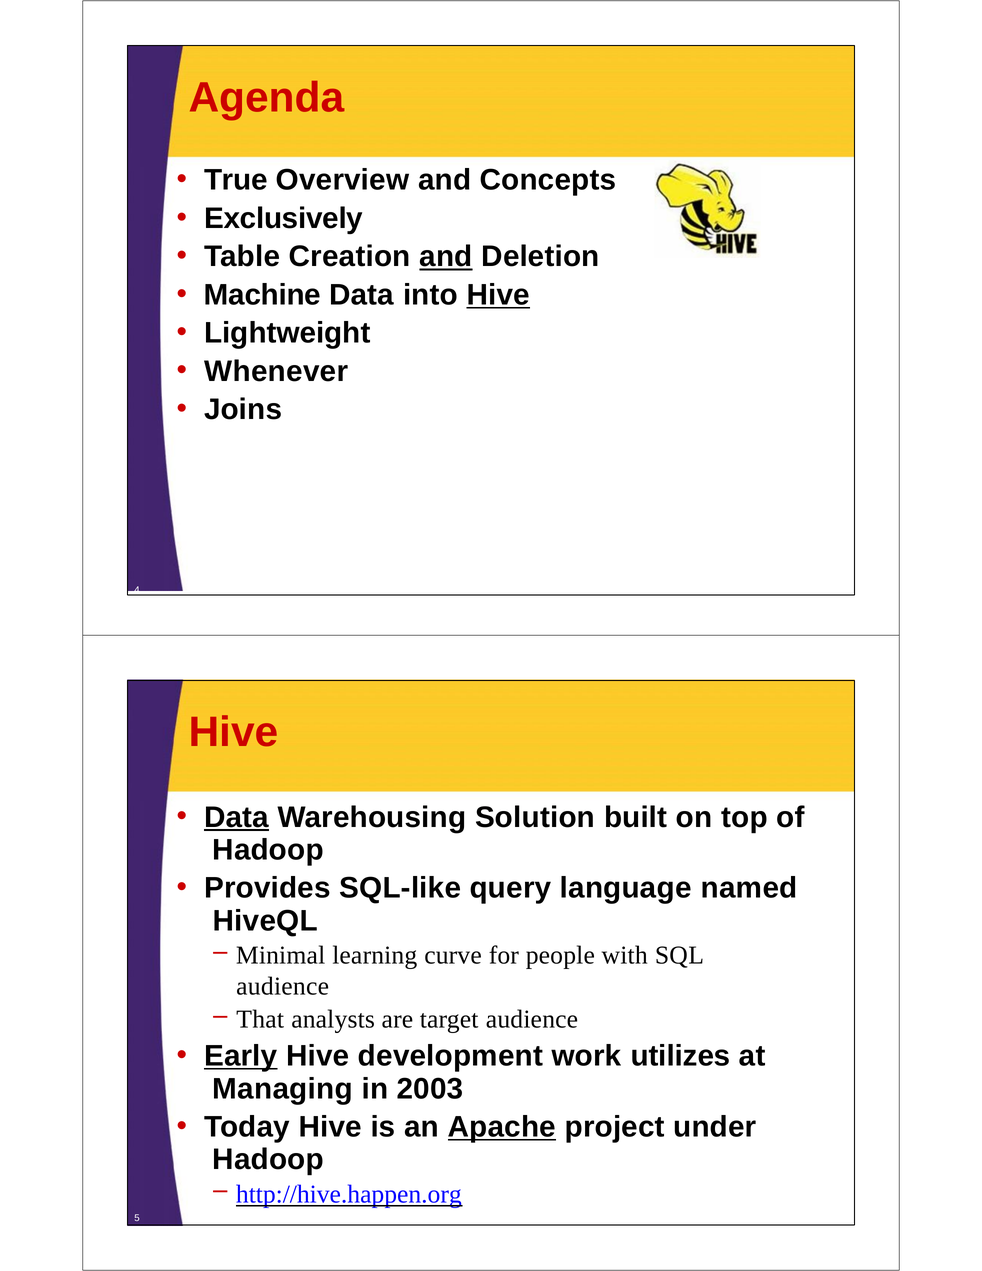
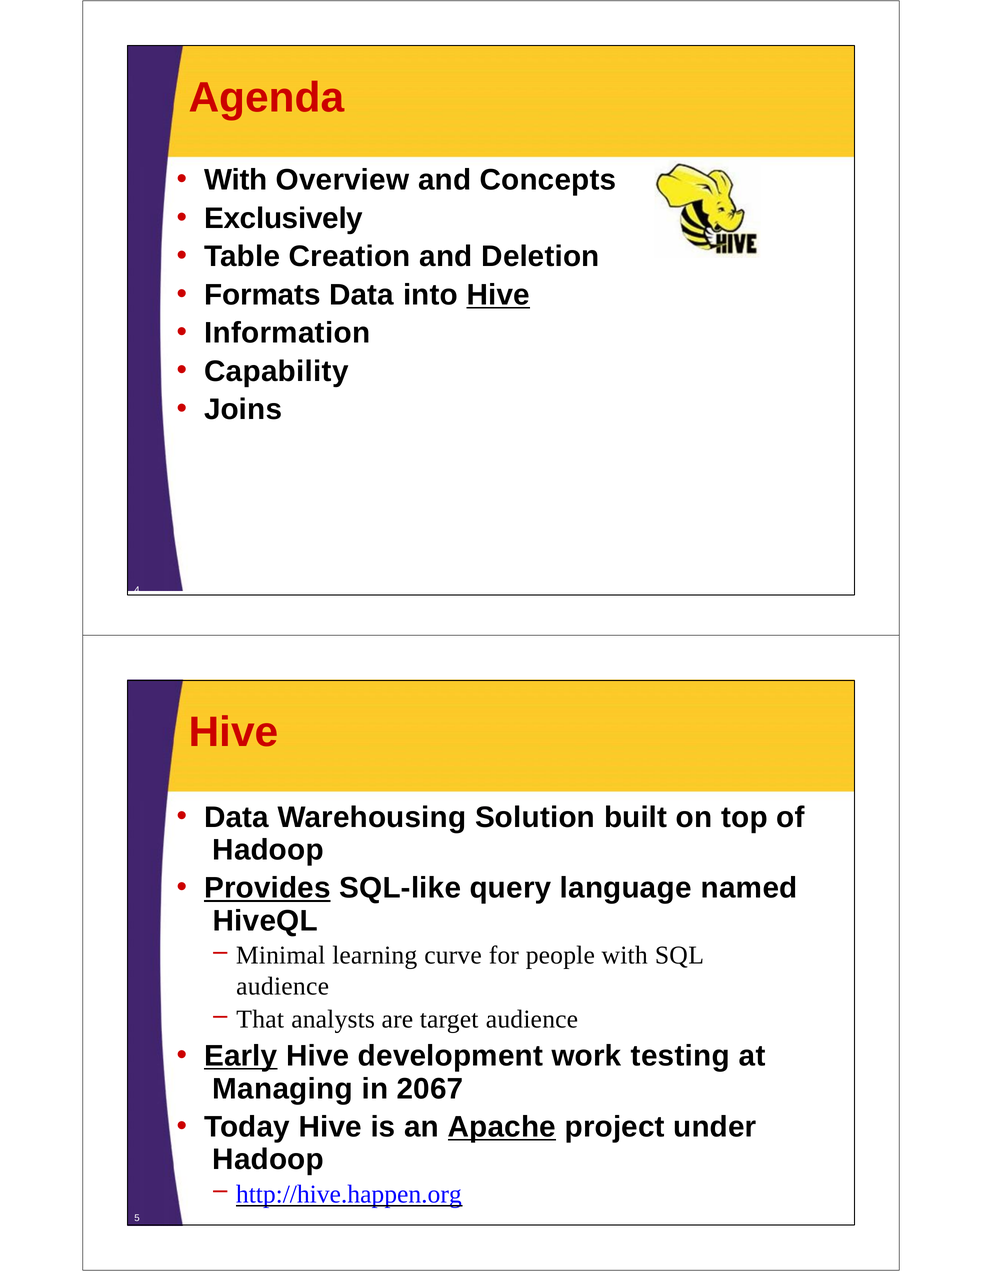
True at (236, 180): True -> With
and at (446, 257) underline: present -> none
Machine: Machine -> Formats
Lightweight: Lightweight -> Information
Whenever: Whenever -> Capability
Data at (237, 817) underline: present -> none
Provides underline: none -> present
utilizes: utilizes -> testing
2003: 2003 -> 2067
